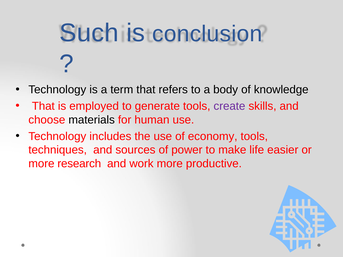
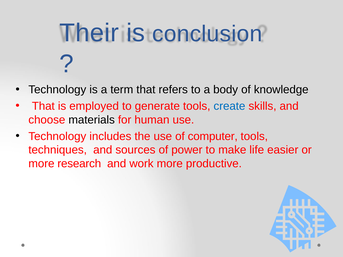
Such: Such -> Their
create colour: purple -> blue
economy: economy -> computer
